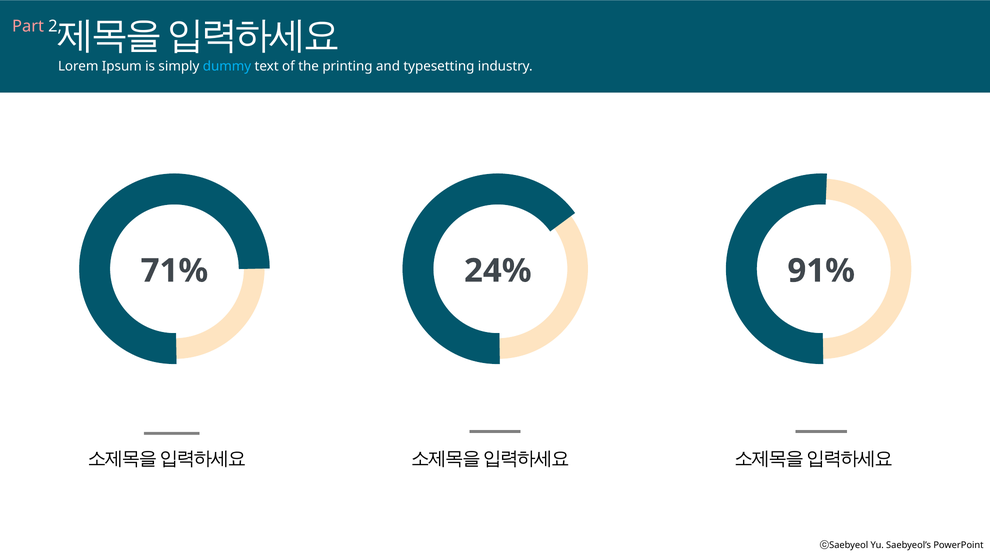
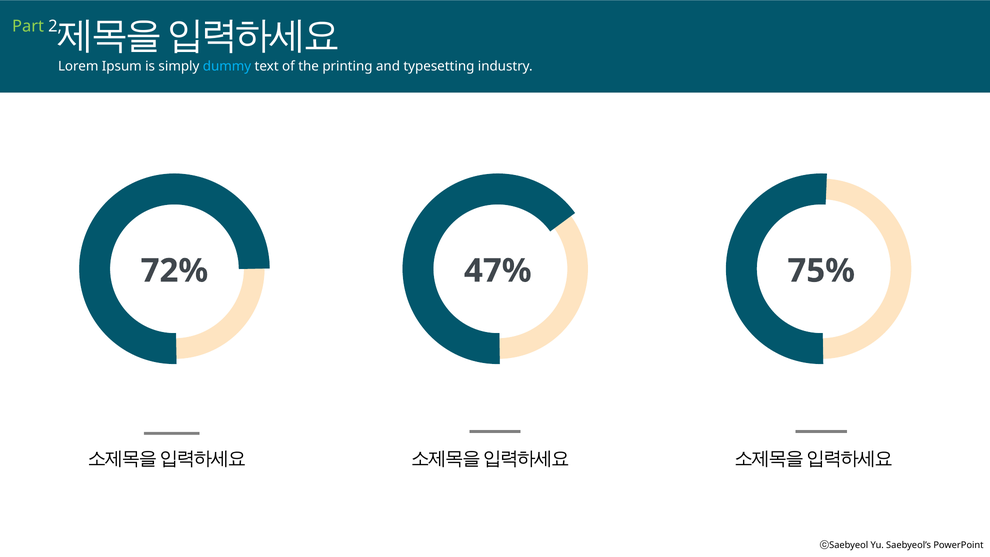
Part colour: pink -> light green
71%: 71% -> 72%
24%: 24% -> 47%
91%: 91% -> 75%
